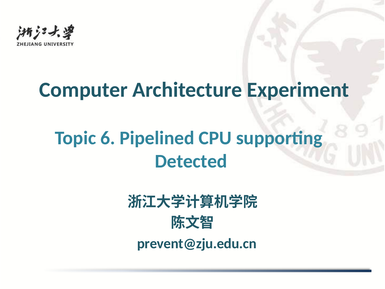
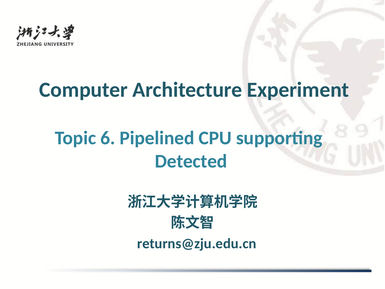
prevent@zju.edu.cn: prevent@zju.edu.cn -> returns@zju.edu.cn
